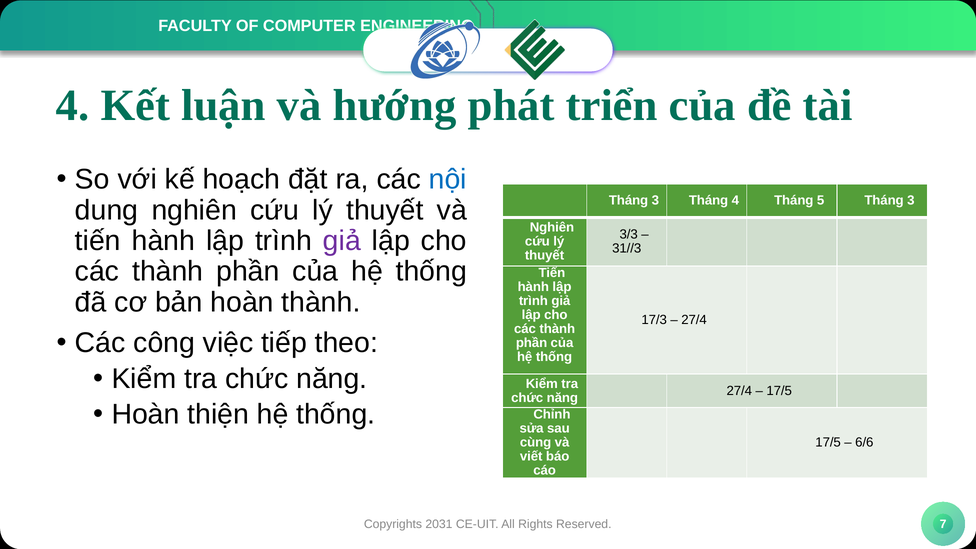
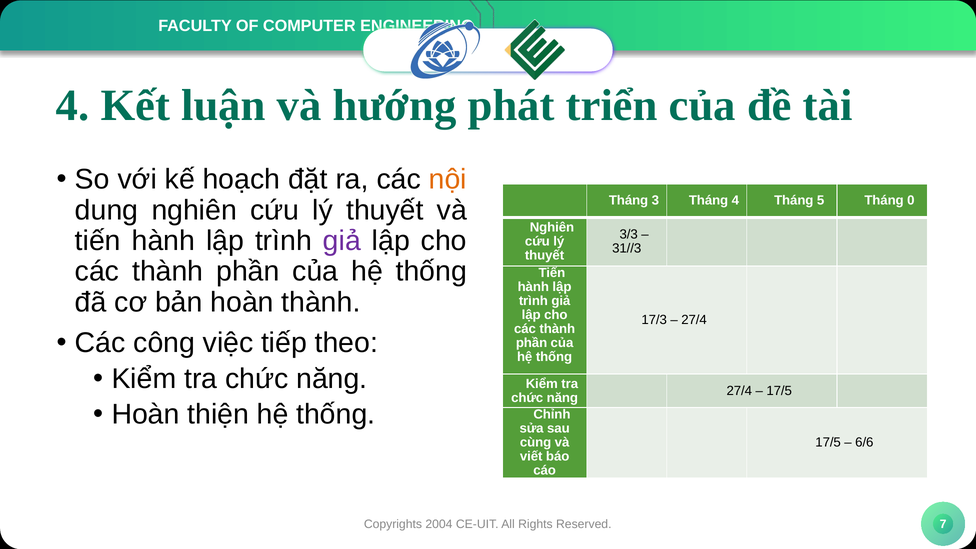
nội colour: blue -> orange
5 Tháng 3: 3 -> 0
2031: 2031 -> 2004
